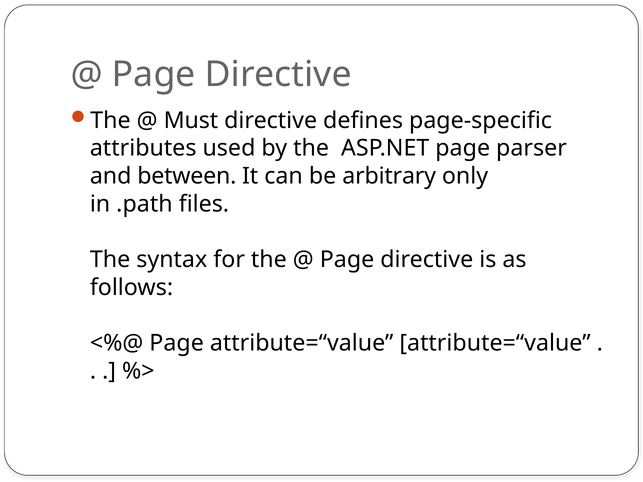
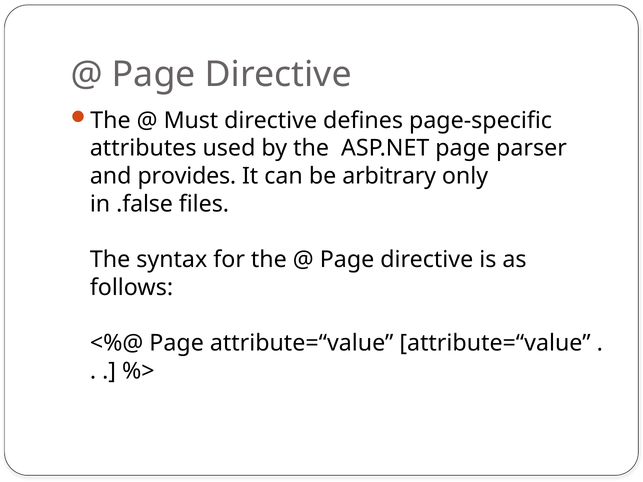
between: between -> provides
.path: .path -> .false
